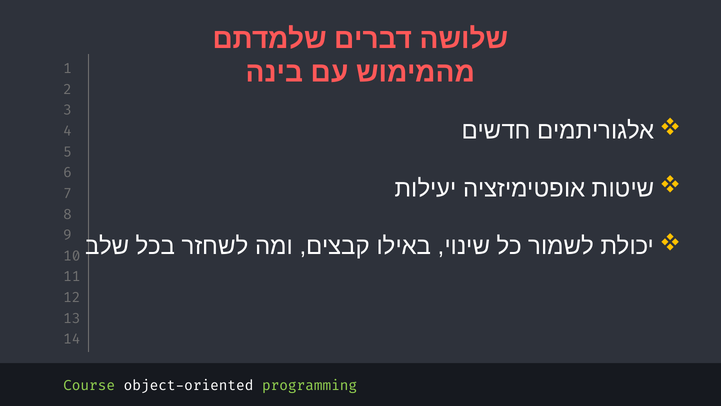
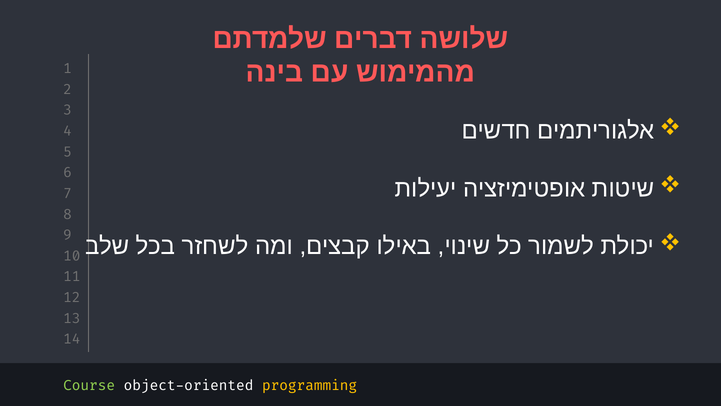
programming colour: light green -> yellow
